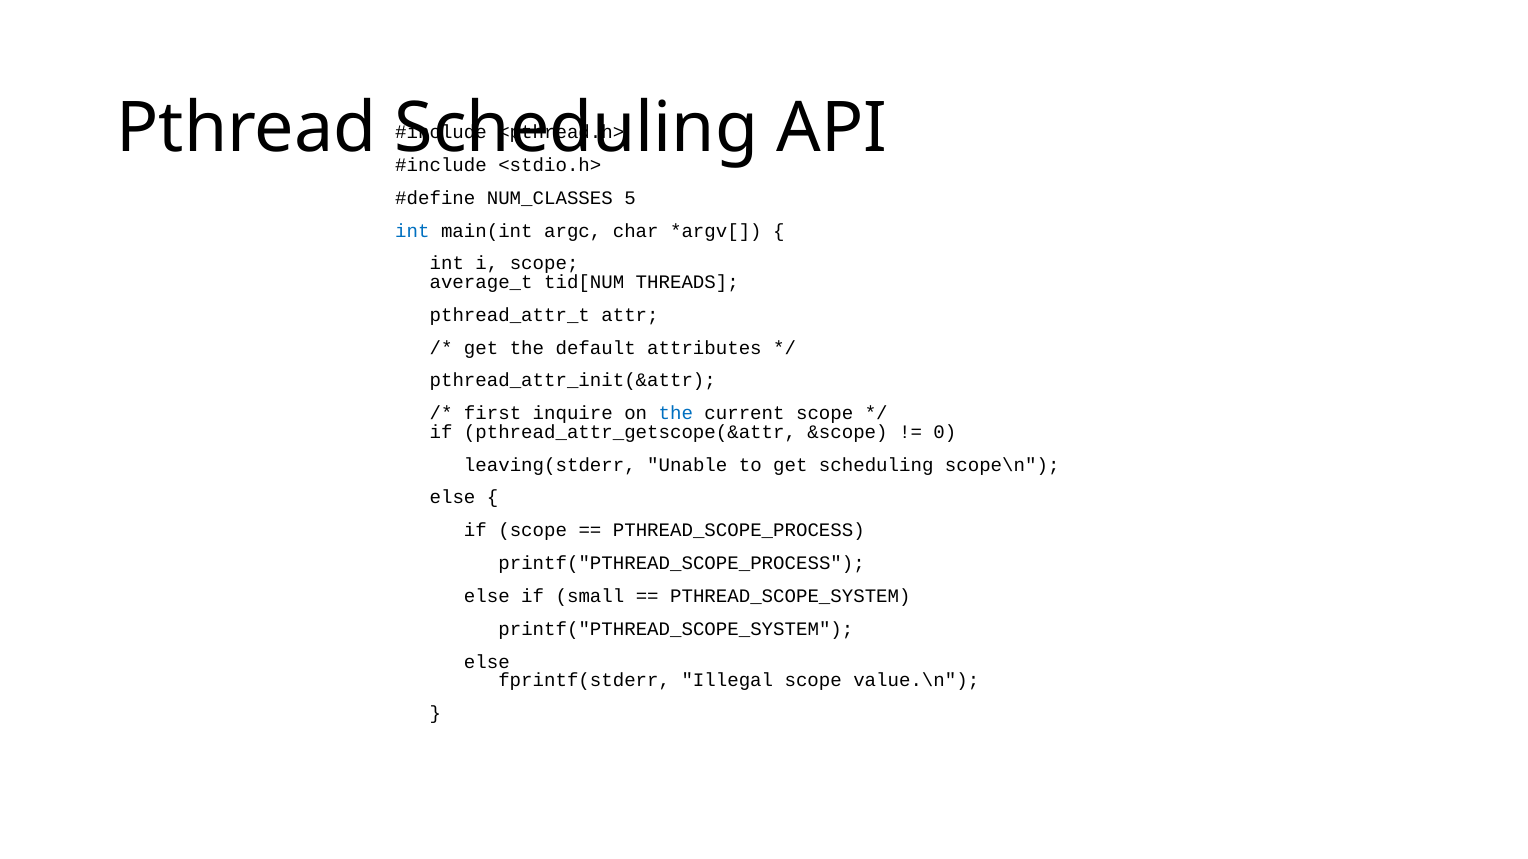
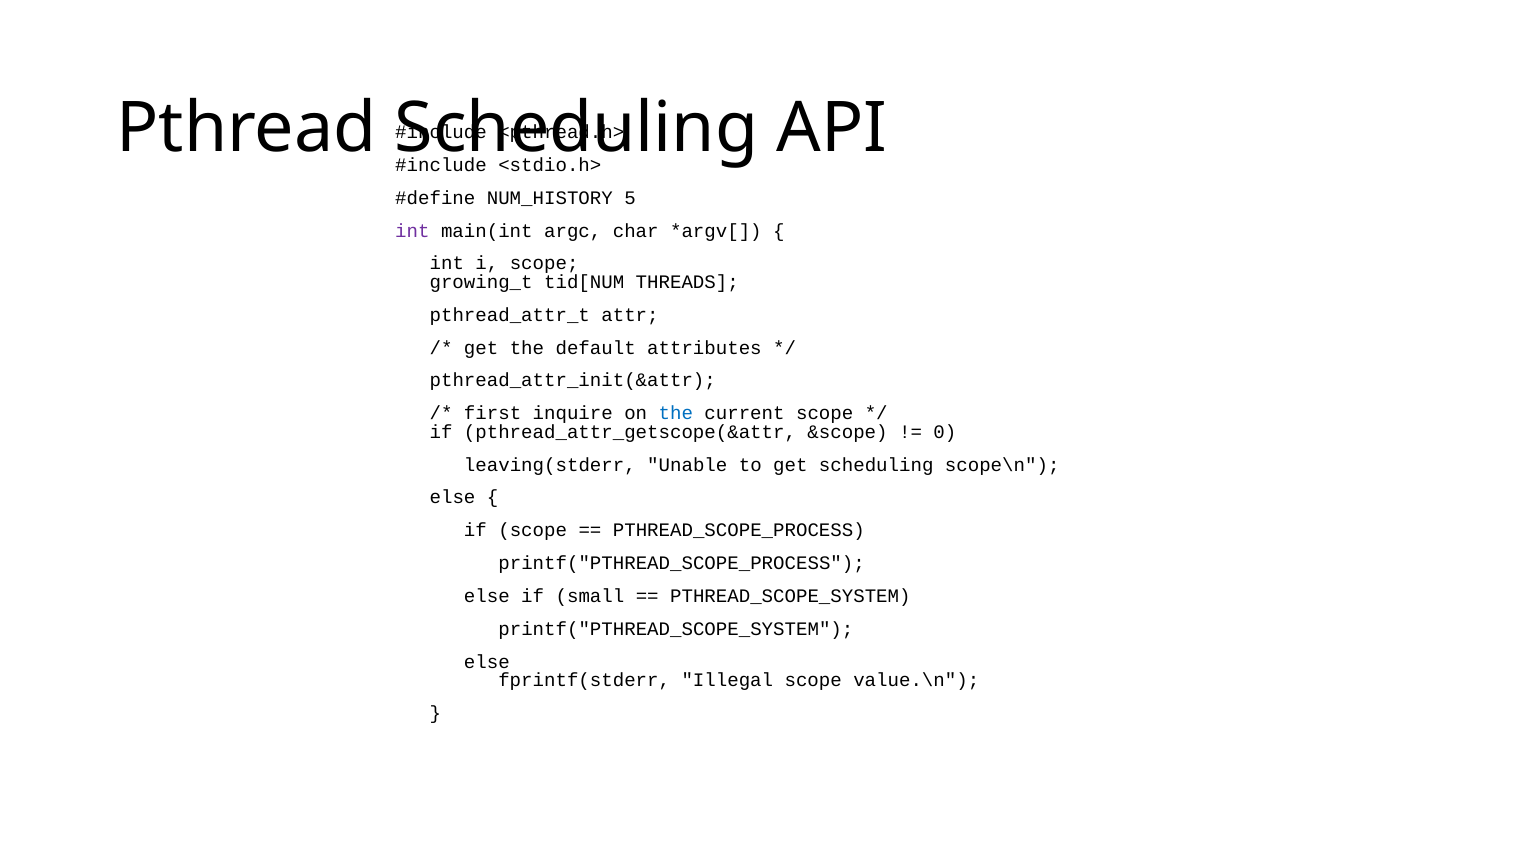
NUM_CLASSES: NUM_CLASSES -> NUM_HISTORY
int at (412, 231) colour: blue -> purple
average_t: average_t -> growing_t
